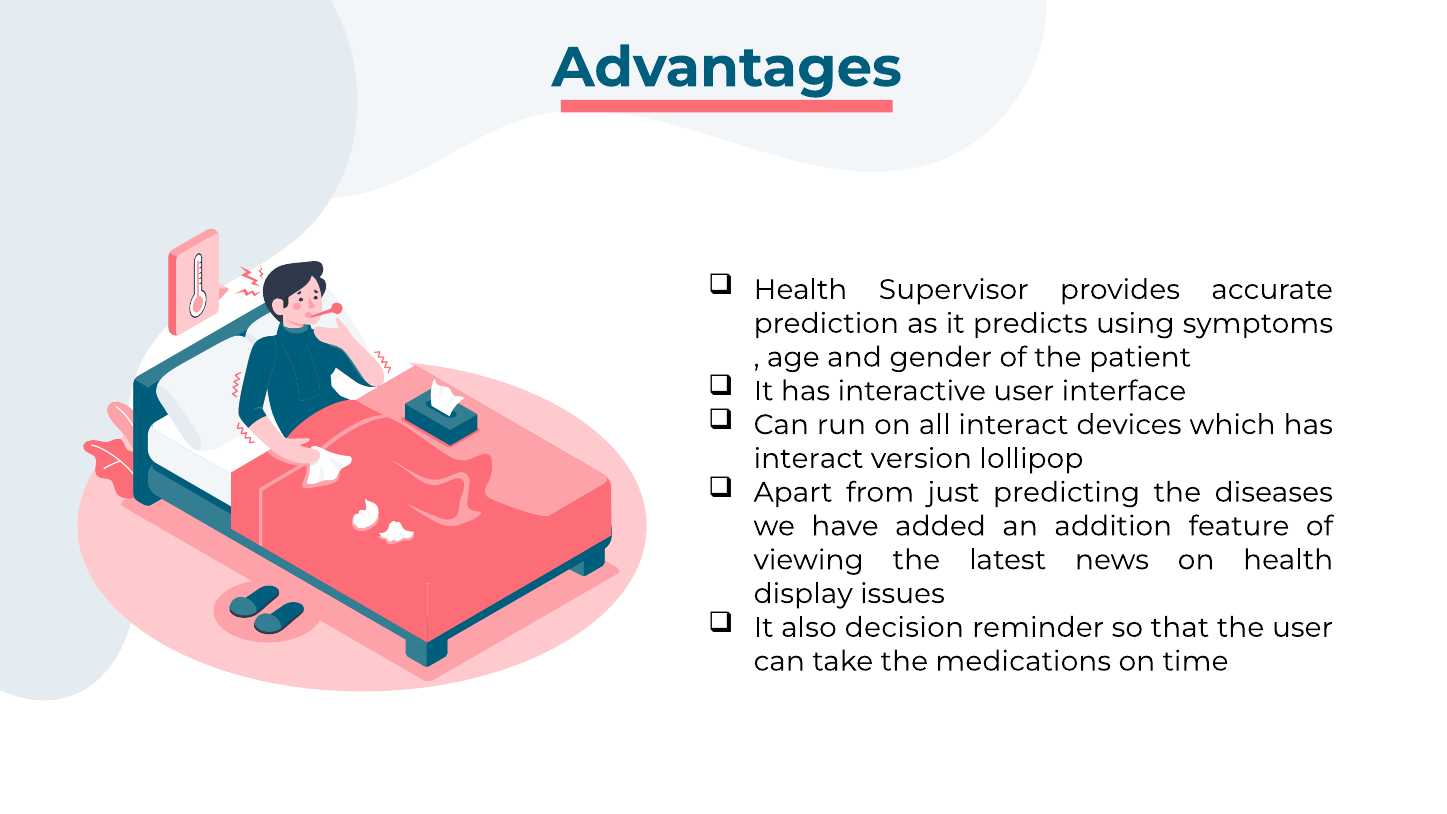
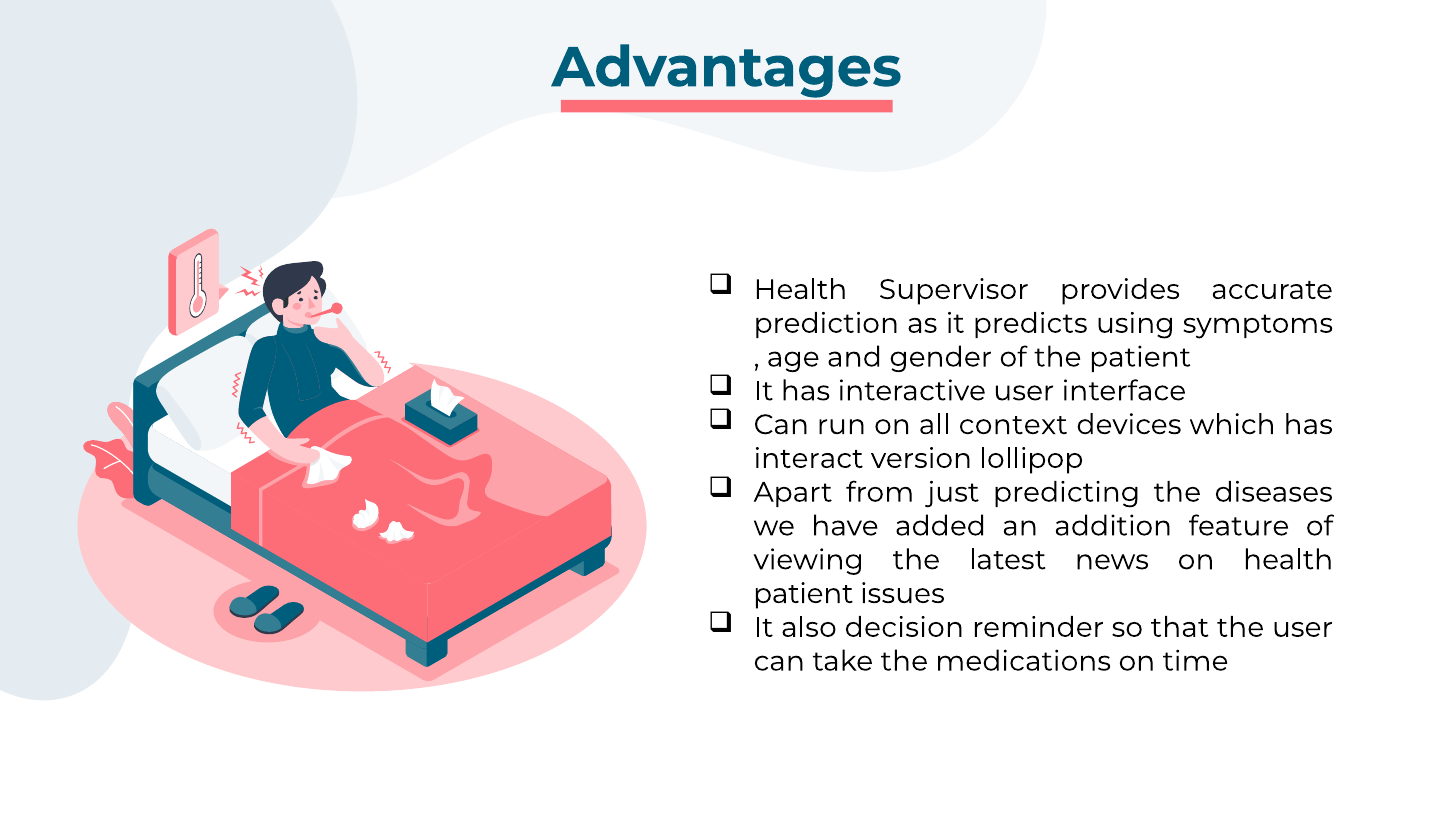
all interact: interact -> context
display at (803, 594): display -> patient
